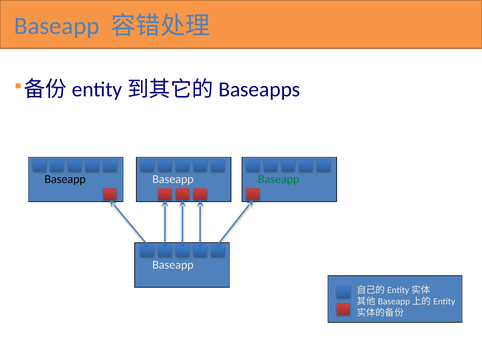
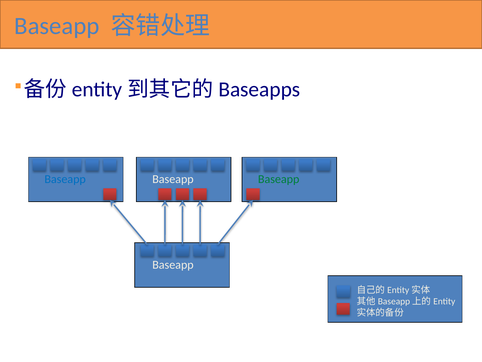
Baseapp at (65, 179) colour: black -> blue
